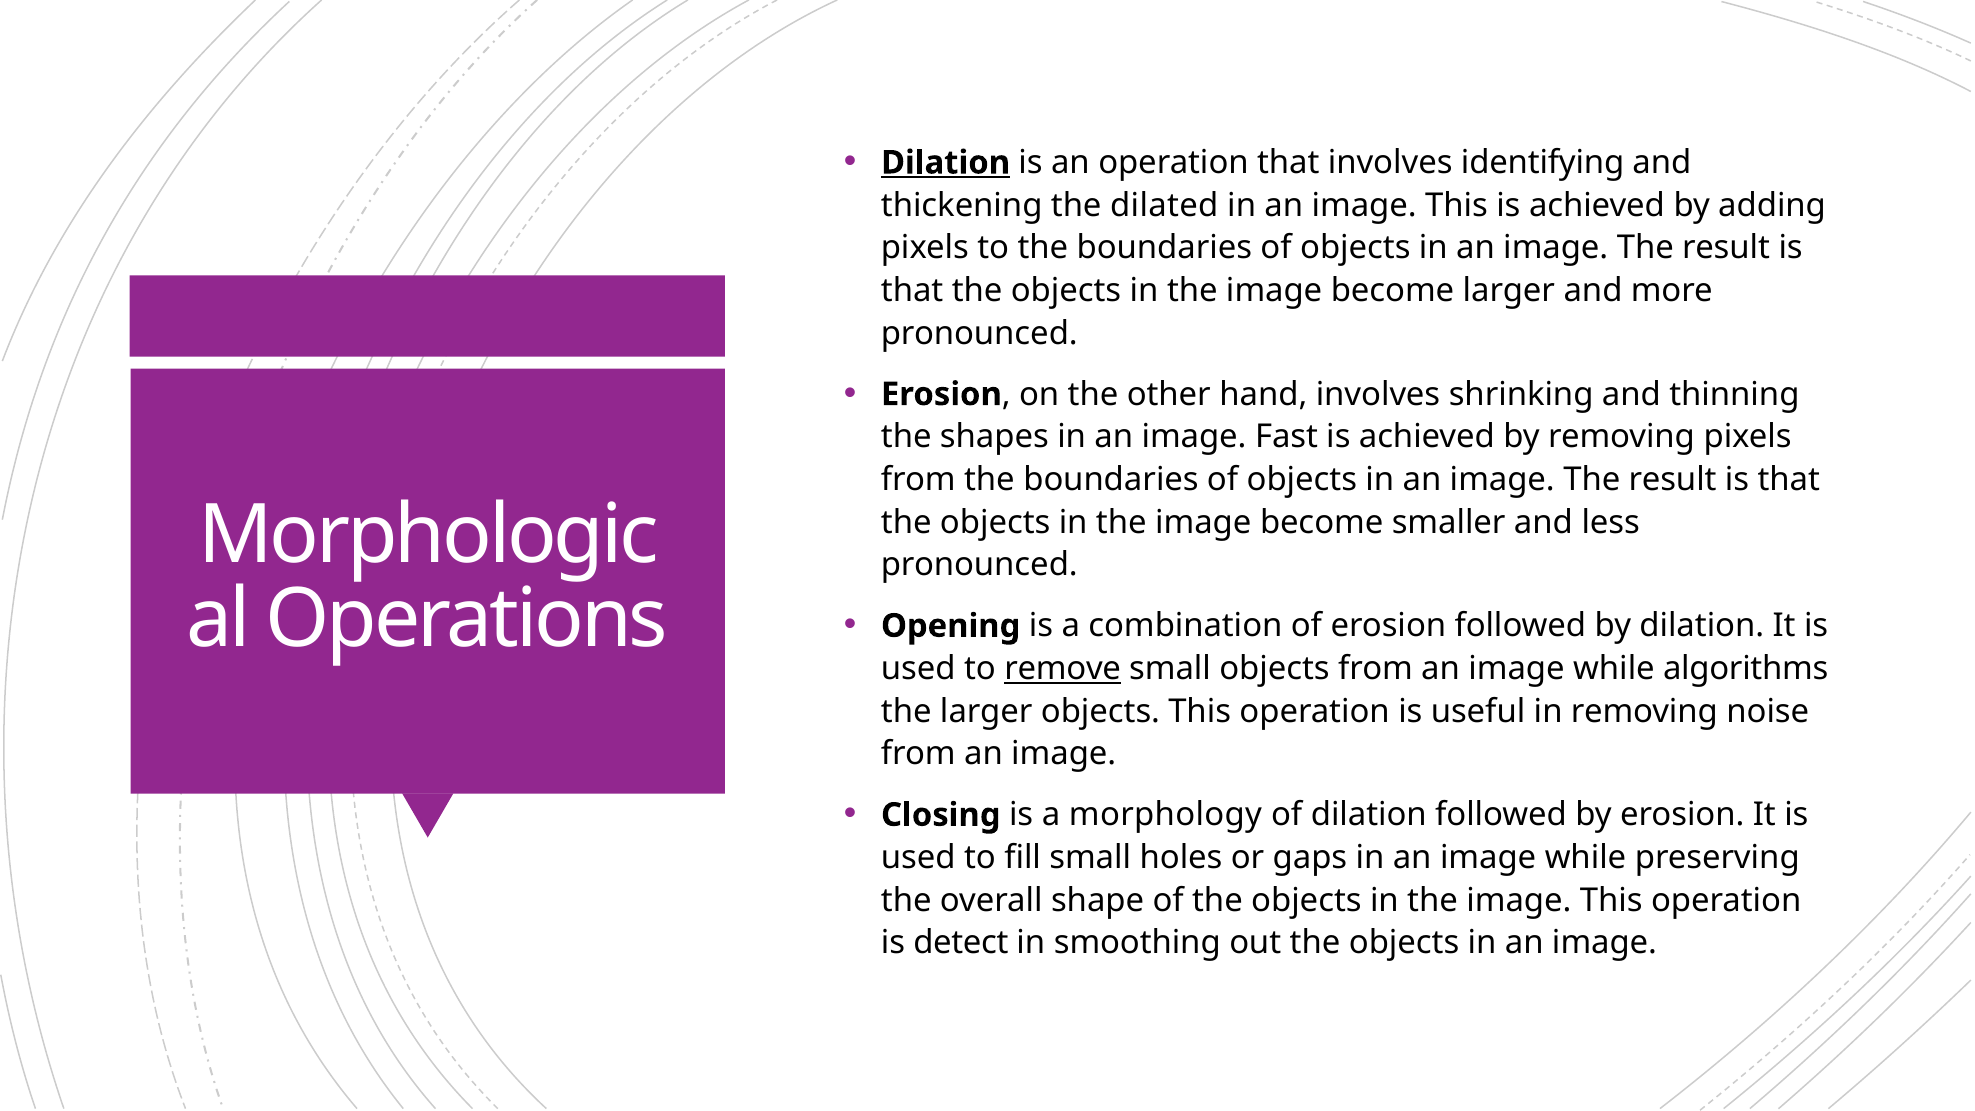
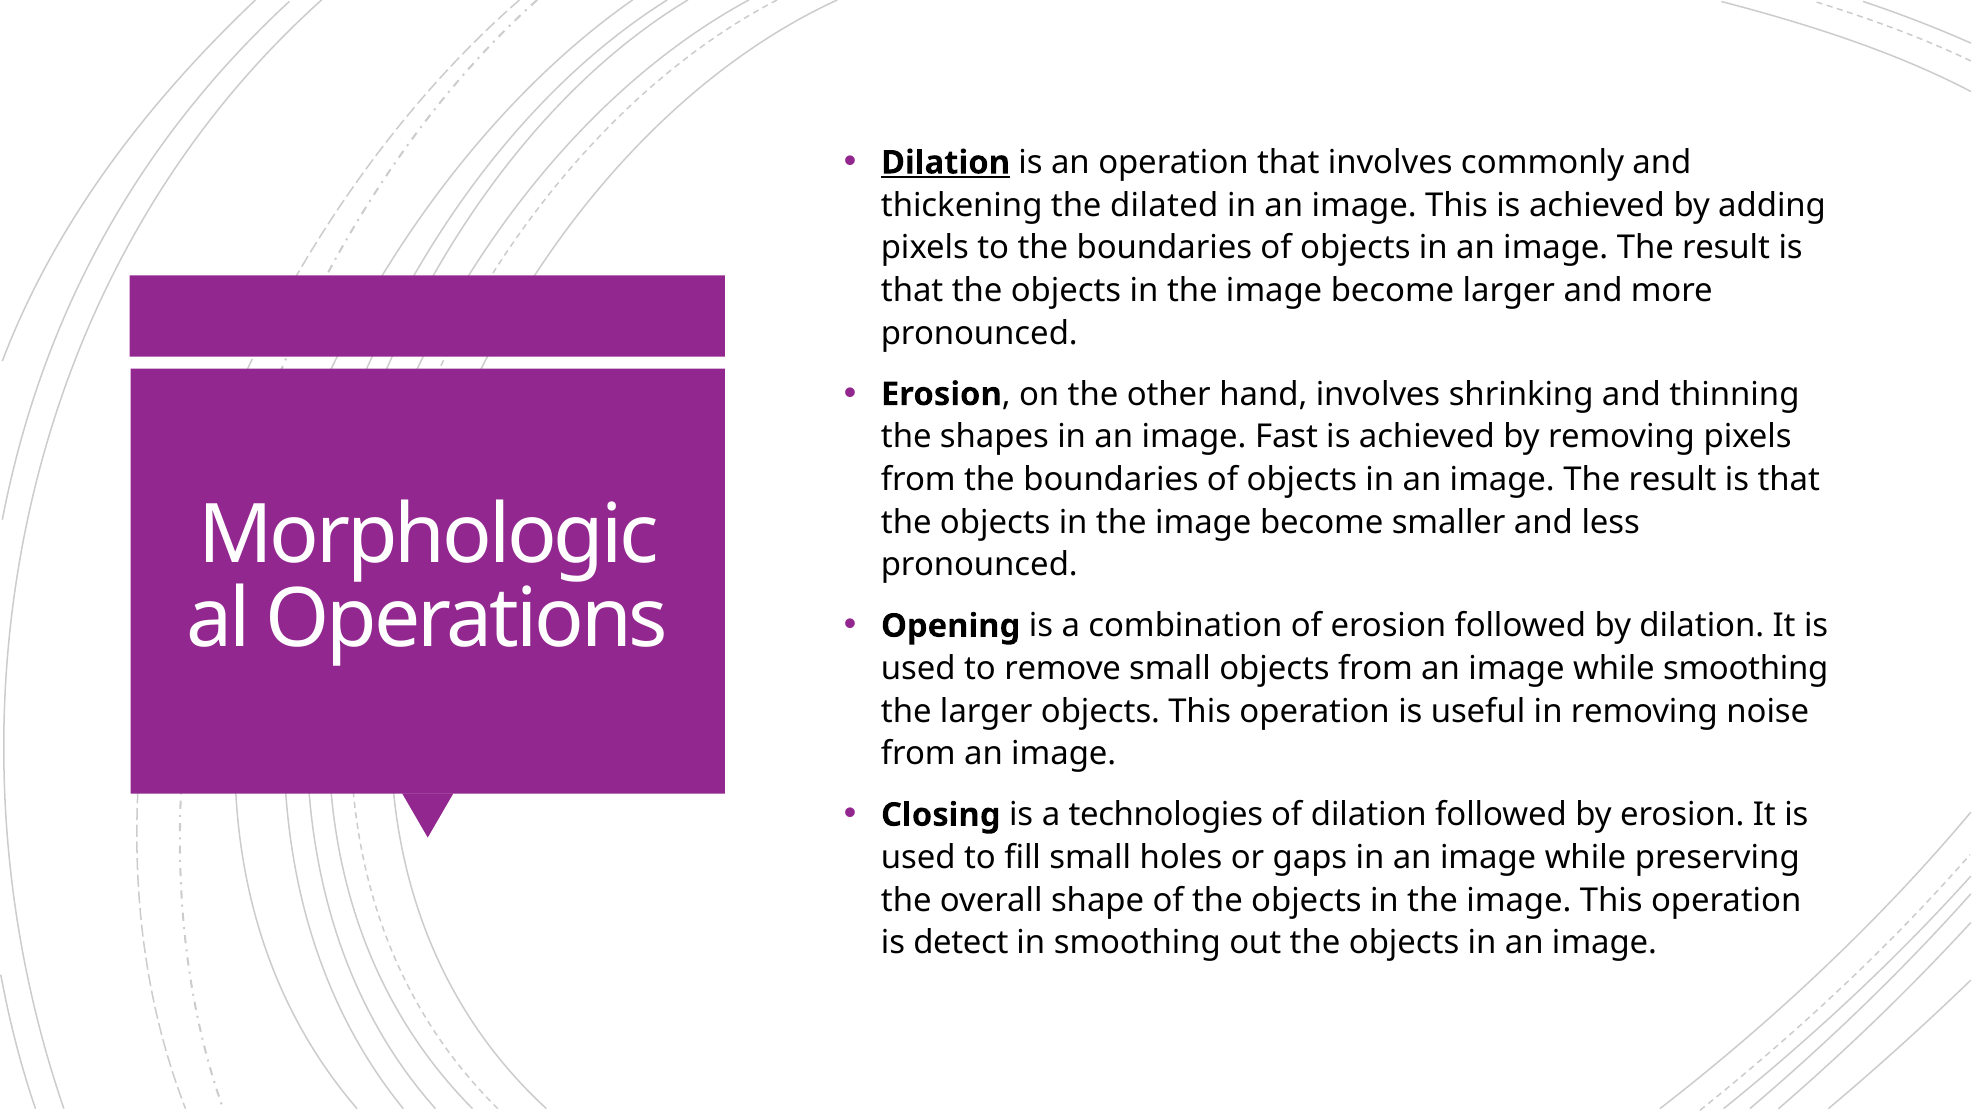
identifying: identifying -> commonly
remove underline: present -> none
while algorithms: algorithms -> smoothing
morphology: morphology -> technologies
